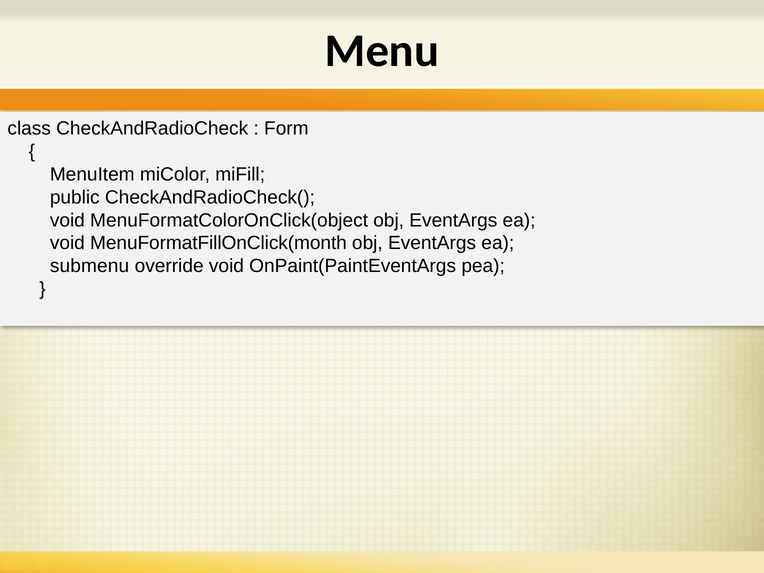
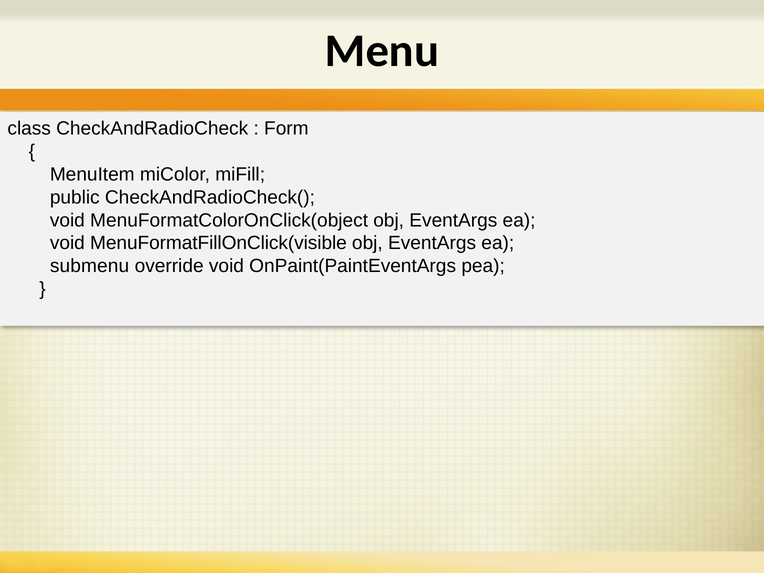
MenuFormatFillOnClick(month: MenuFormatFillOnClick(month -> MenuFormatFillOnClick(visible
